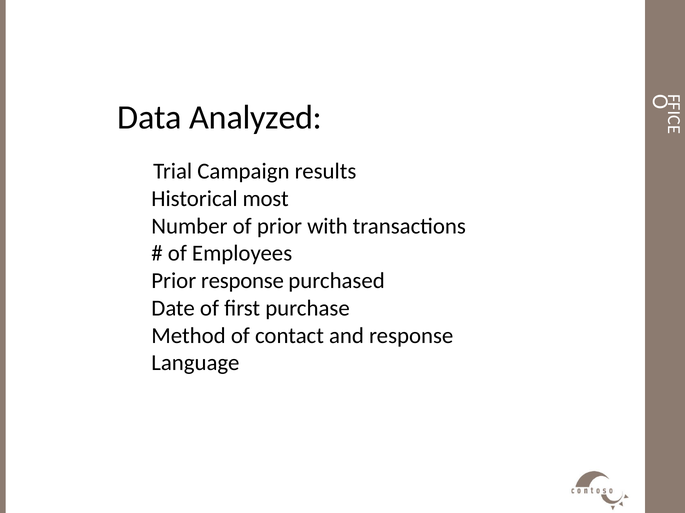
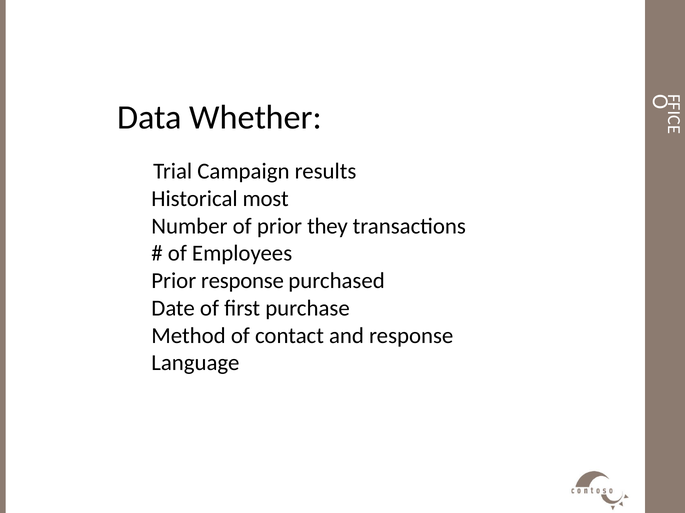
Analyzed: Analyzed -> Whether
with: with -> they
